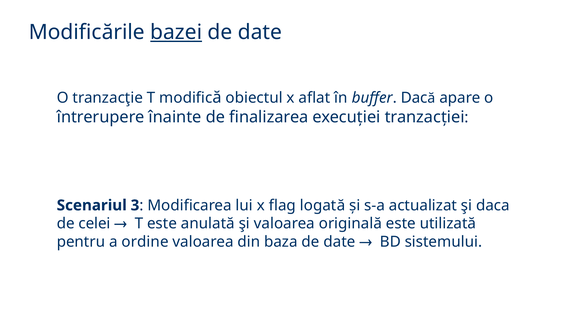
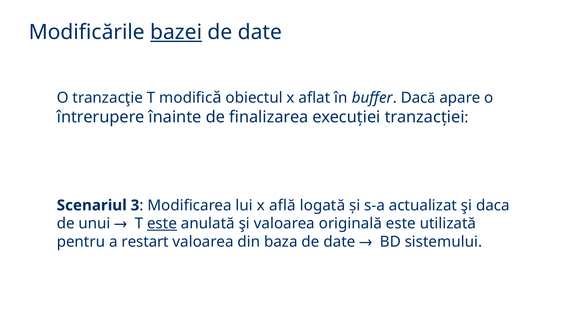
flag: flag -> află
celei: celei -> unui
este at (162, 223) underline: none -> present
ordine: ordine -> restart
